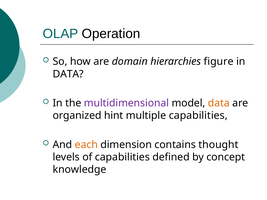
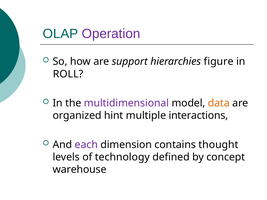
Operation colour: black -> purple
domain: domain -> support
DATA at (68, 74): DATA -> ROLL
multiple capabilities: capabilities -> interactions
each colour: orange -> purple
of capabilities: capabilities -> technology
knowledge: knowledge -> warehouse
